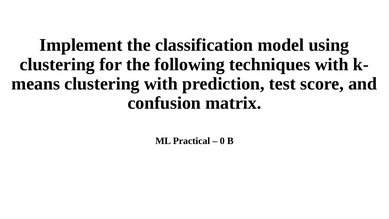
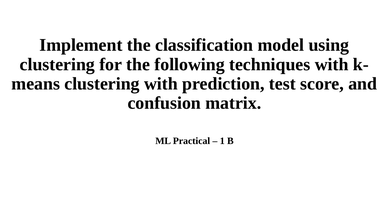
0: 0 -> 1
